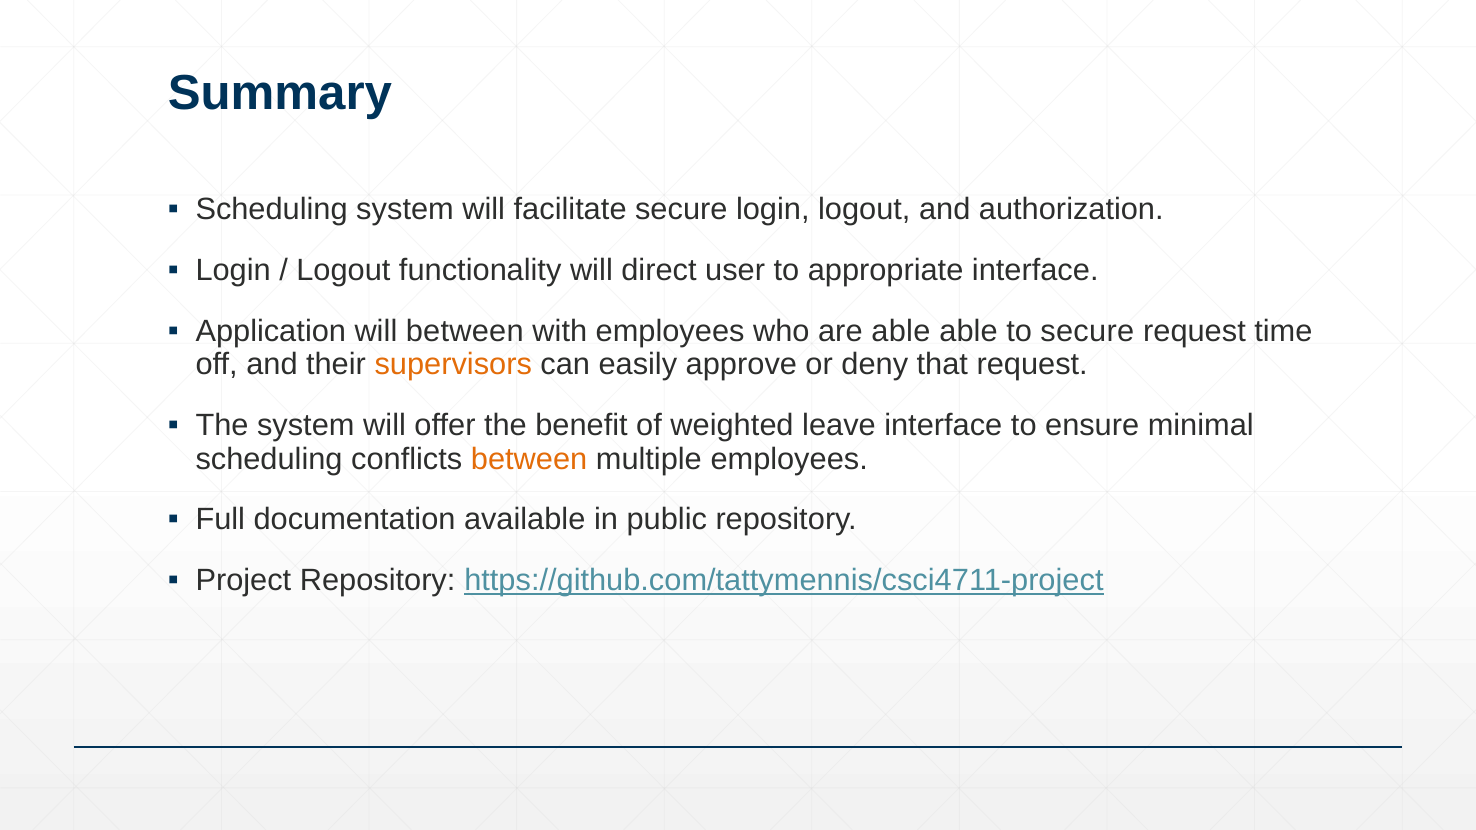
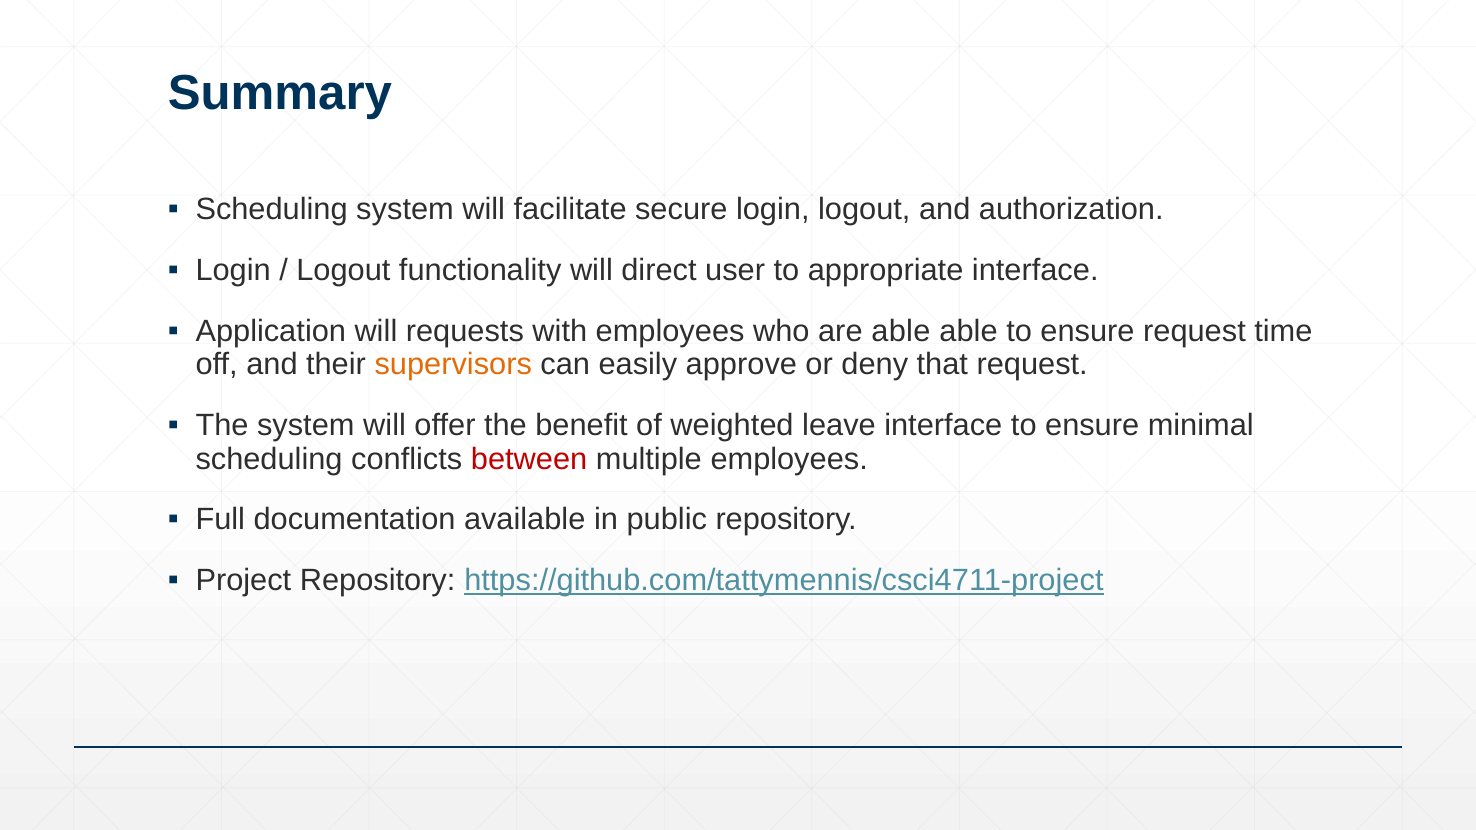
will between: between -> requests
able to secure: secure -> ensure
between at (529, 459) colour: orange -> red
